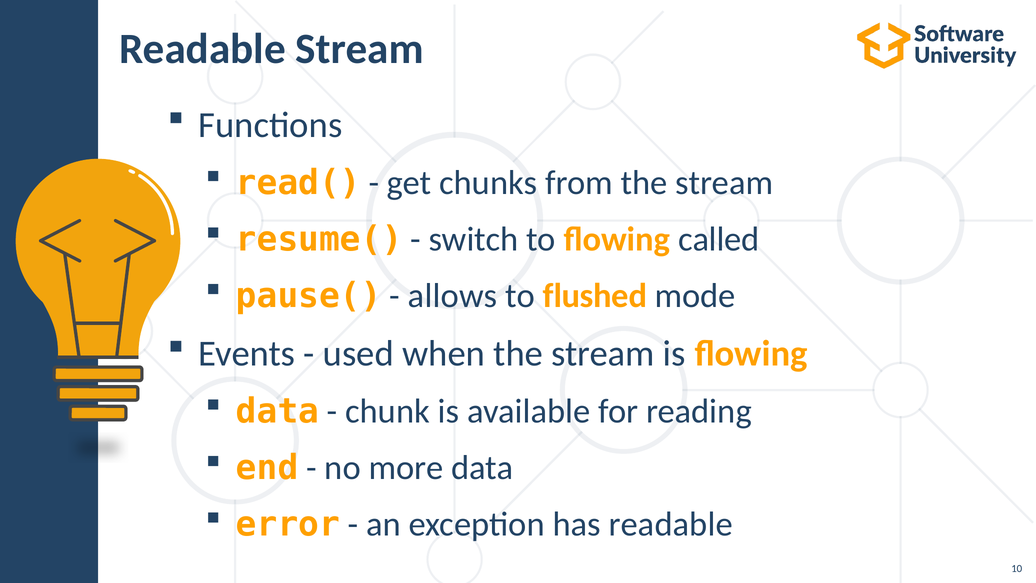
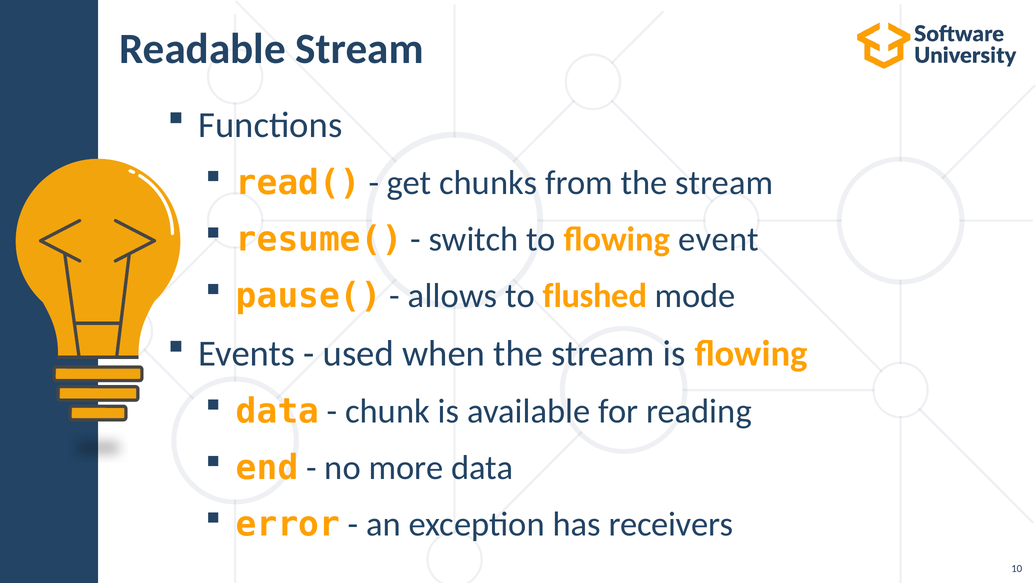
called: called -> event
has readable: readable -> receivers
